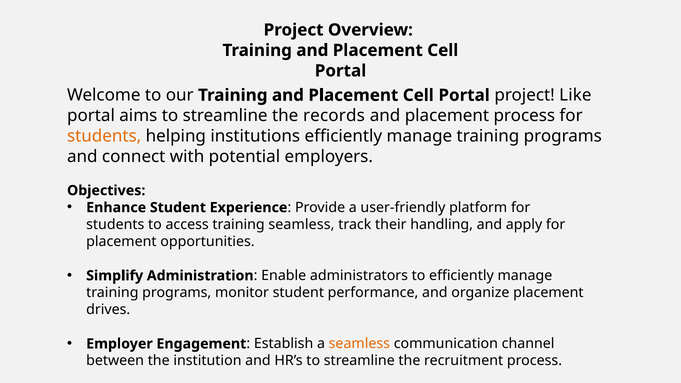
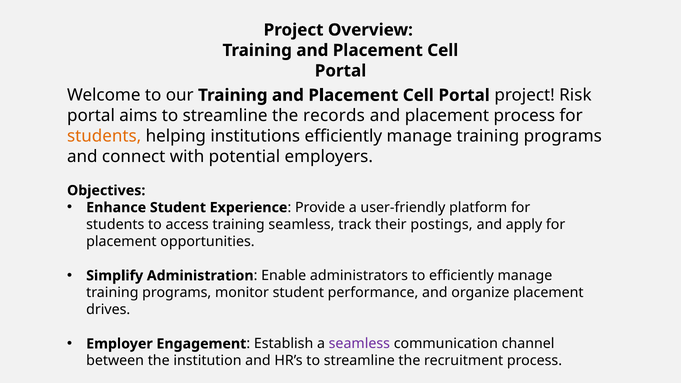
Like: Like -> Risk
handling: handling -> postings
seamless at (359, 344) colour: orange -> purple
